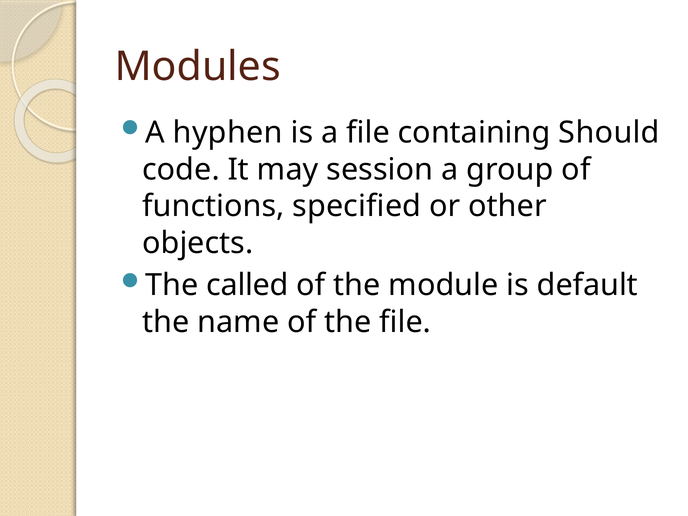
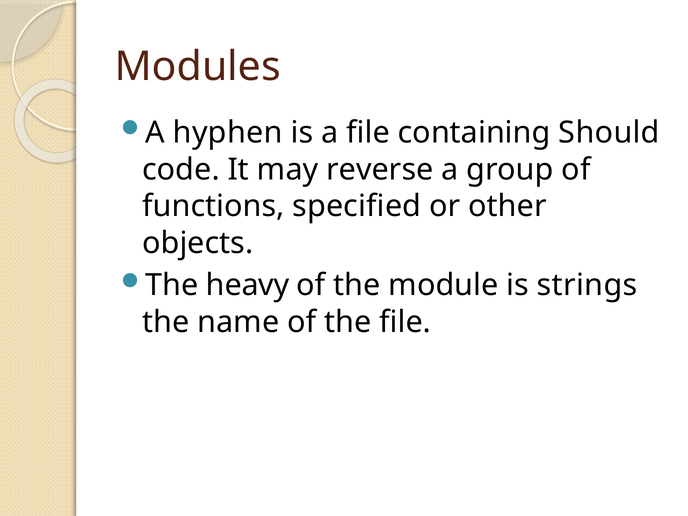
session: session -> reverse
called: called -> heavy
default: default -> strings
